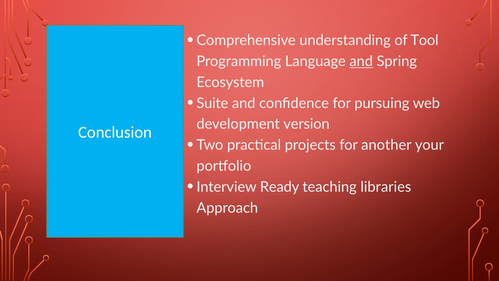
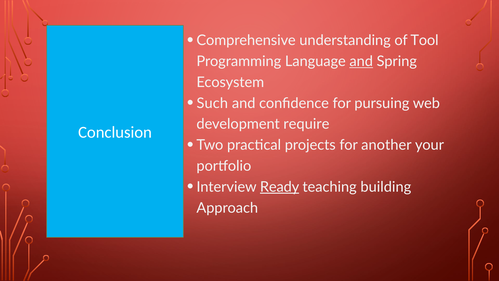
Suite: Suite -> Such
version: version -> require
Ready underline: none -> present
libraries: libraries -> building
